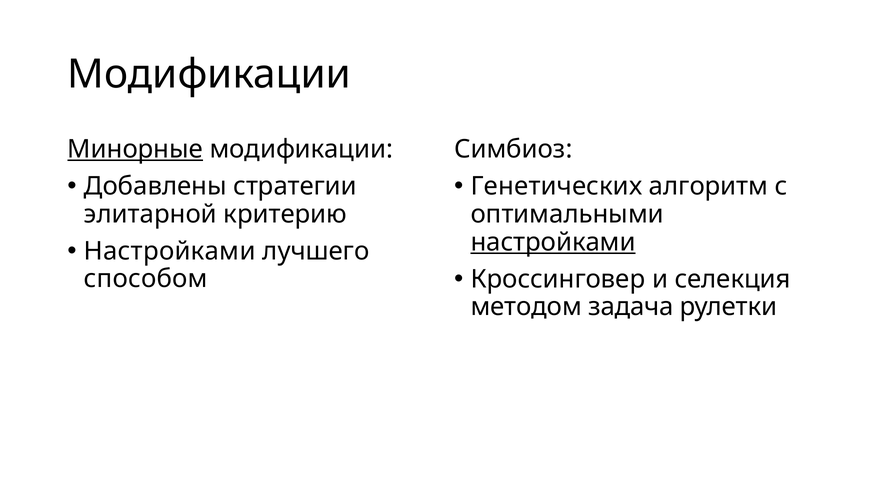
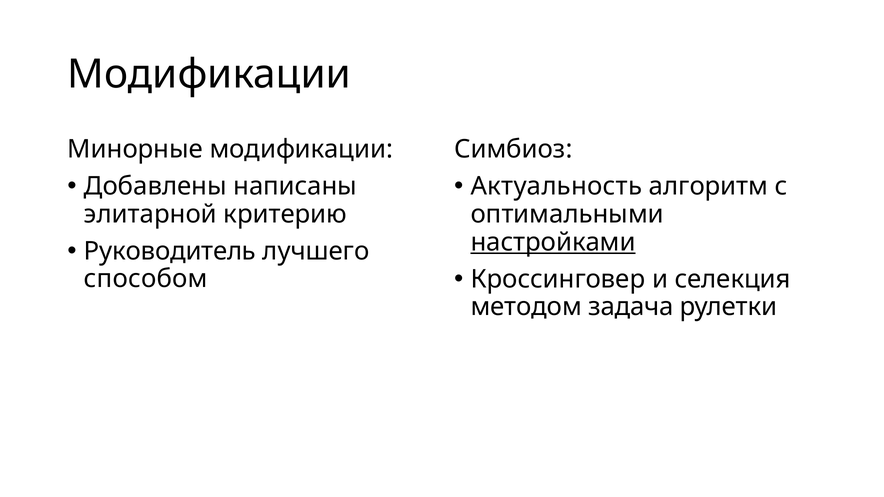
Минорные underline: present -> none
стратегии: стратегии -> написаны
Генетических: Генетических -> Актуальность
Настройками at (170, 251): Настройками -> Руководитель
